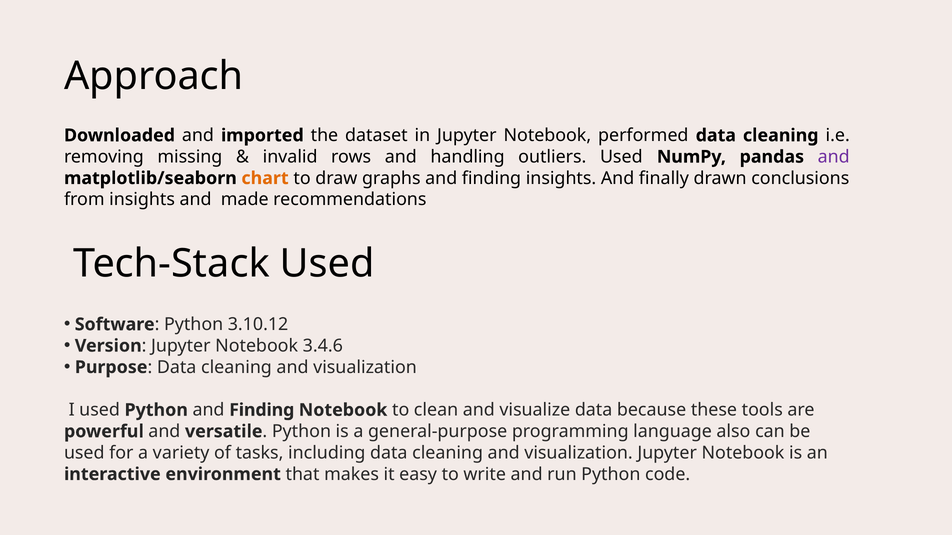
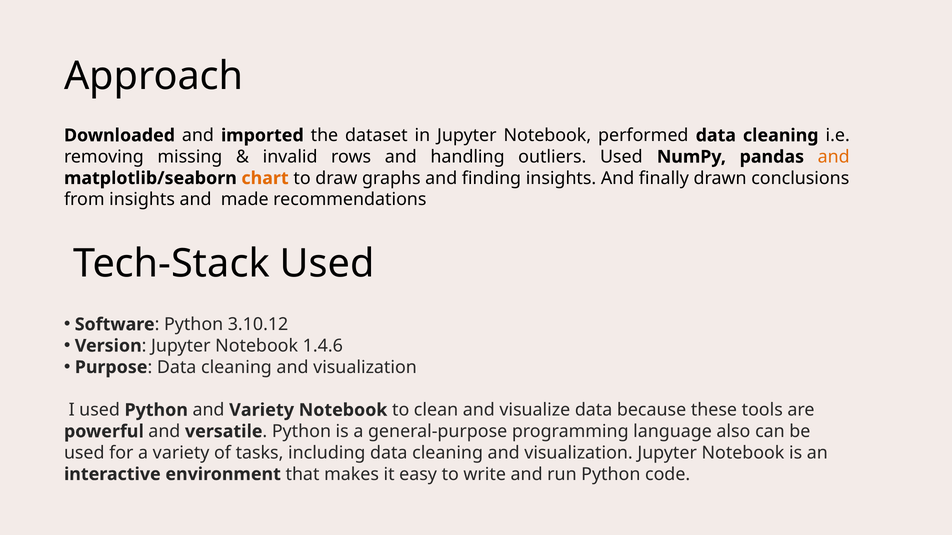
and at (834, 157) colour: purple -> orange
3.4.6: 3.4.6 -> 1.4.6
Python and Finding: Finding -> Variety
